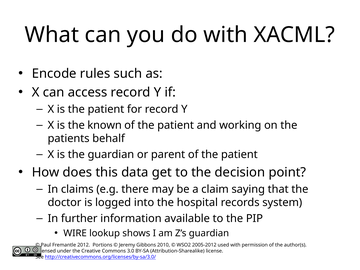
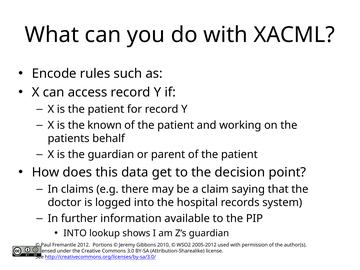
WIRE at (75, 233): WIRE -> INTO
